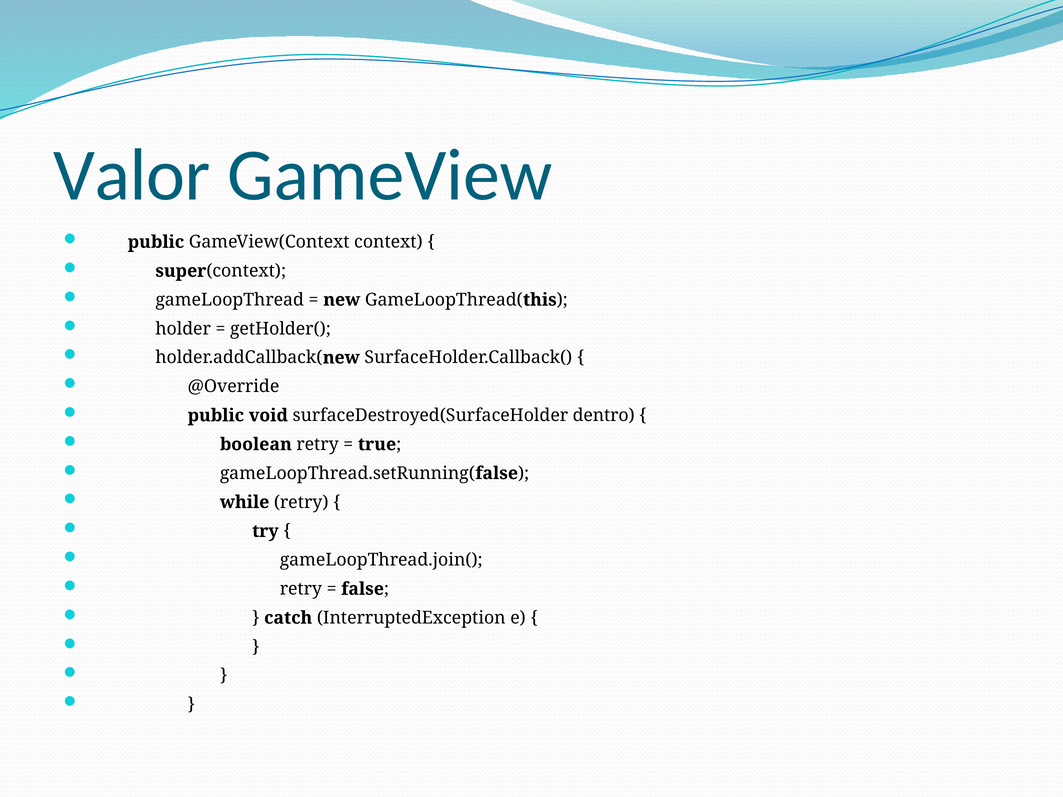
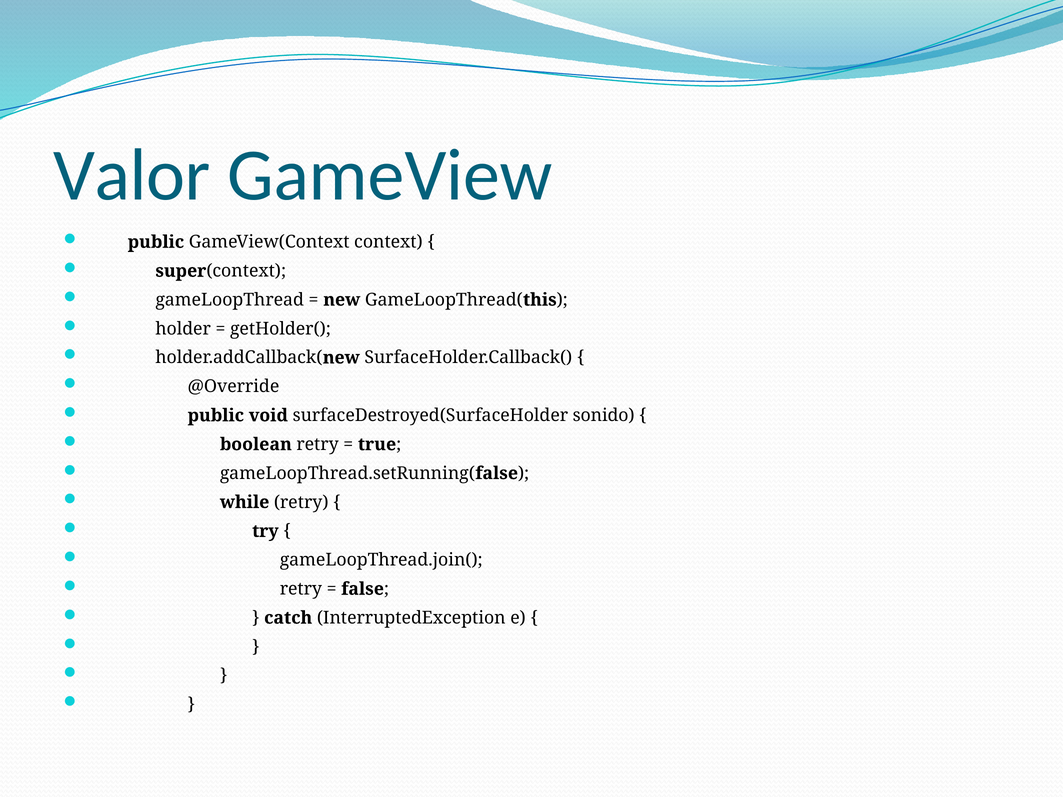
dentro: dentro -> sonido
